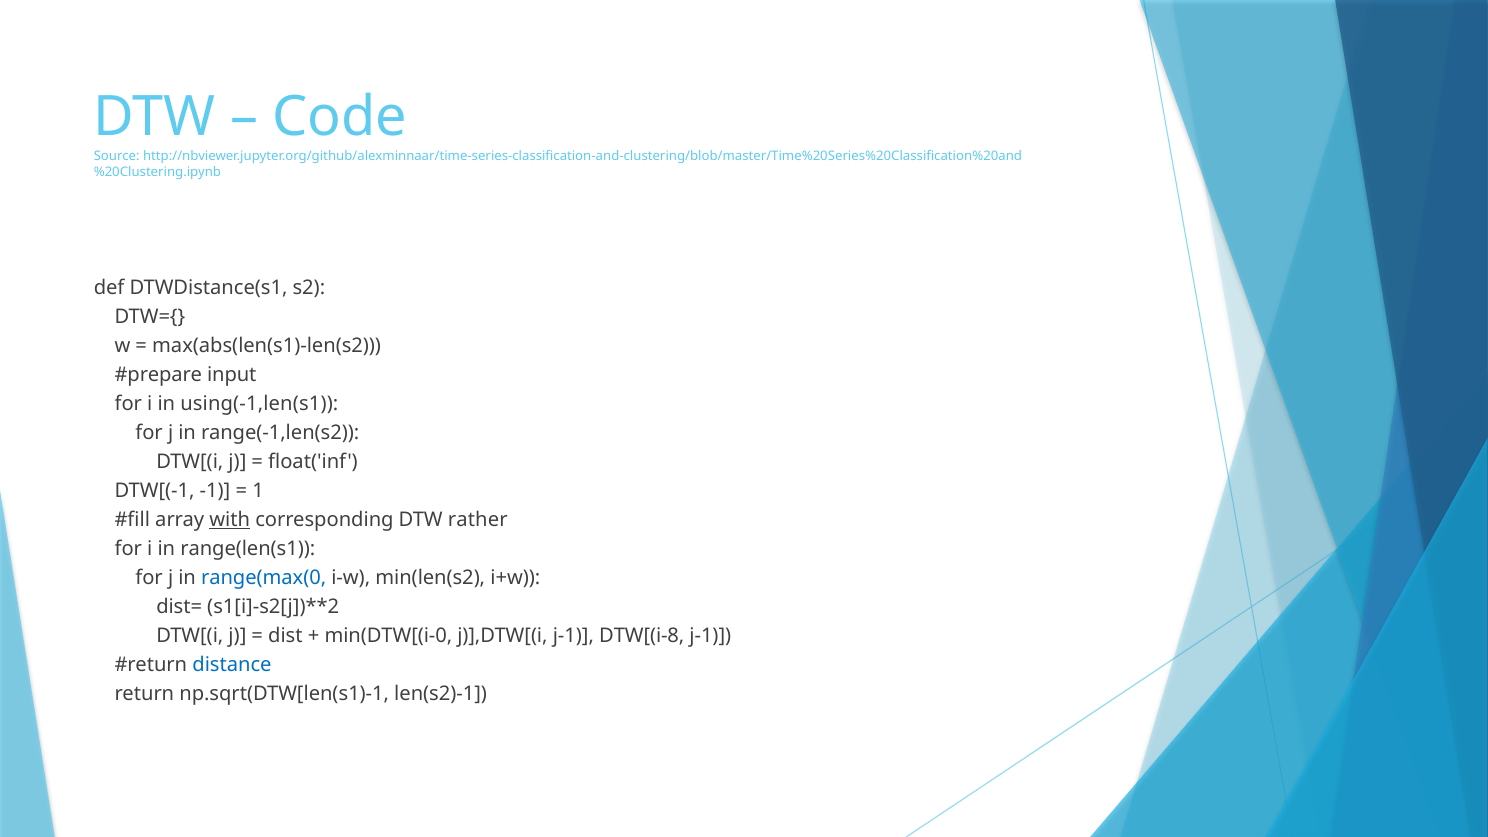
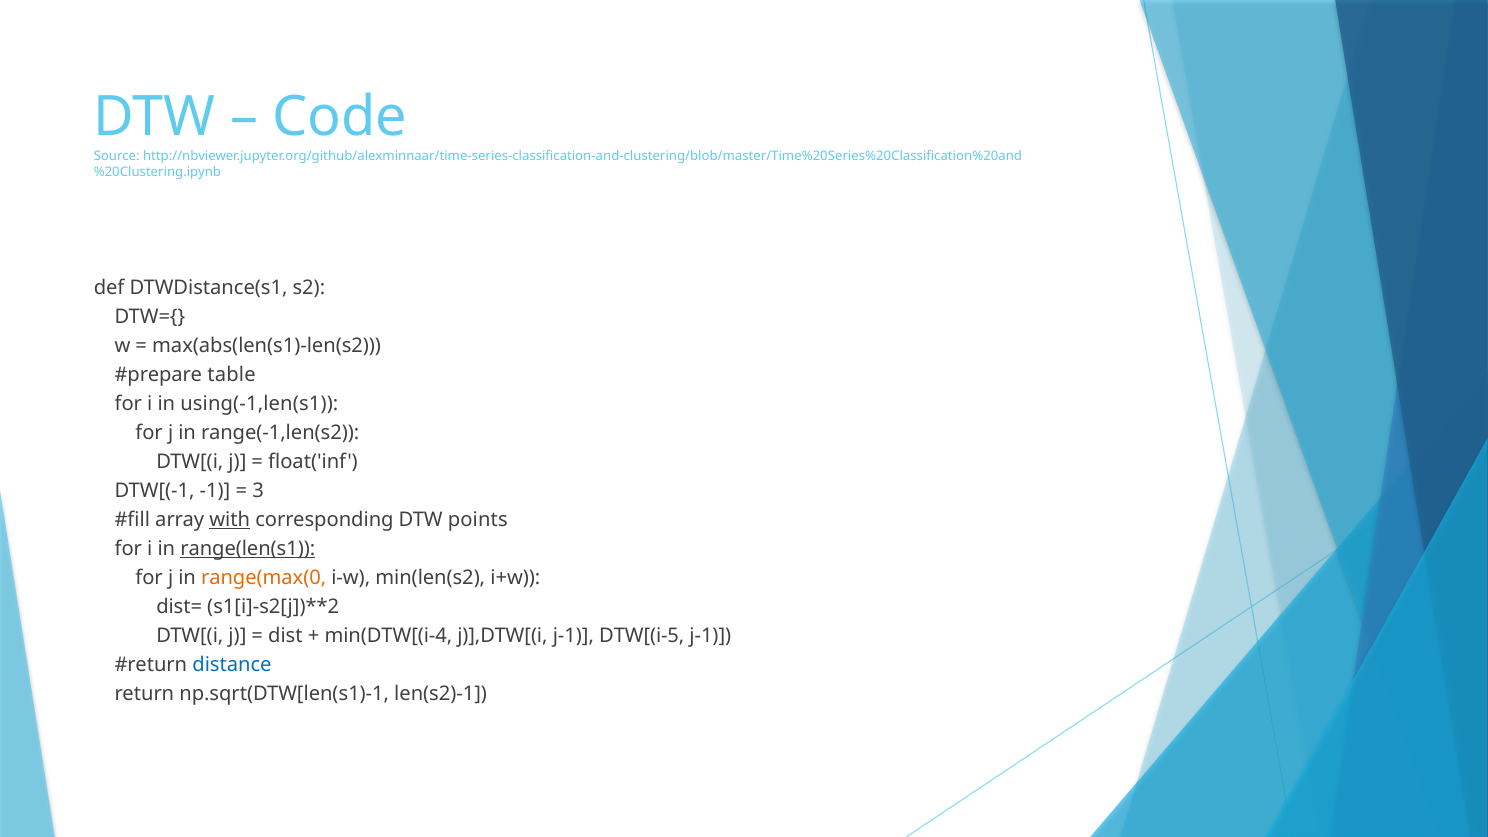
input: input -> table
1: 1 -> 3
rather: rather -> points
range(len(s1 underline: none -> present
range(max(0 colour: blue -> orange
min(DTW[(i-0: min(DTW[(i-0 -> min(DTW[(i-4
DTW[(i-8: DTW[(i-8 -> DTW[(i-5
